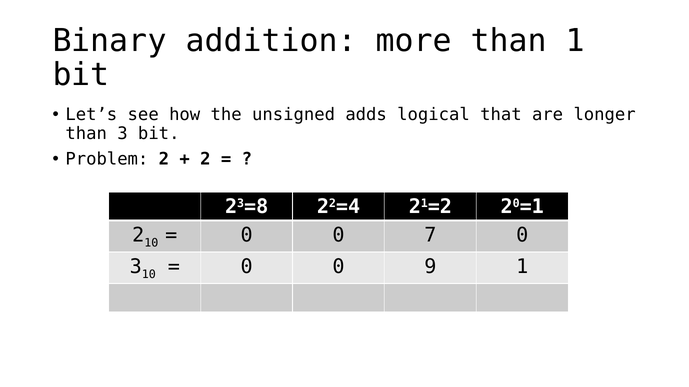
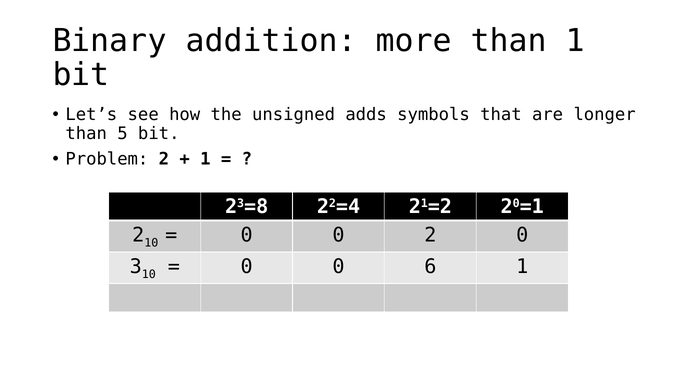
logical: logical -> symbols
than 3: 3 -> 5
2 at (205, 159): 2 -> 1
0 7: 7 -> 2
9: 9 -> 6
